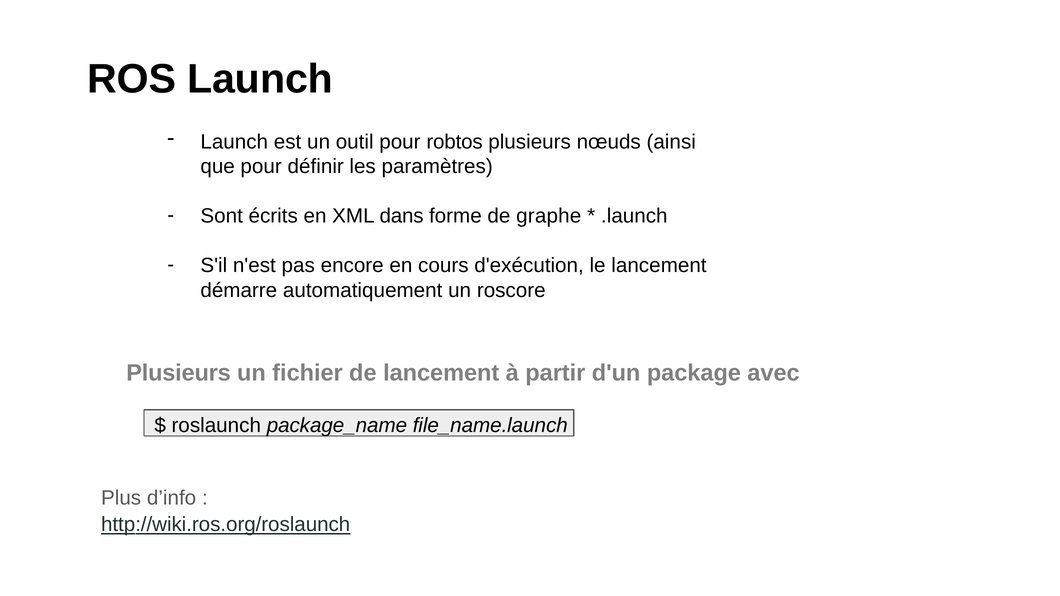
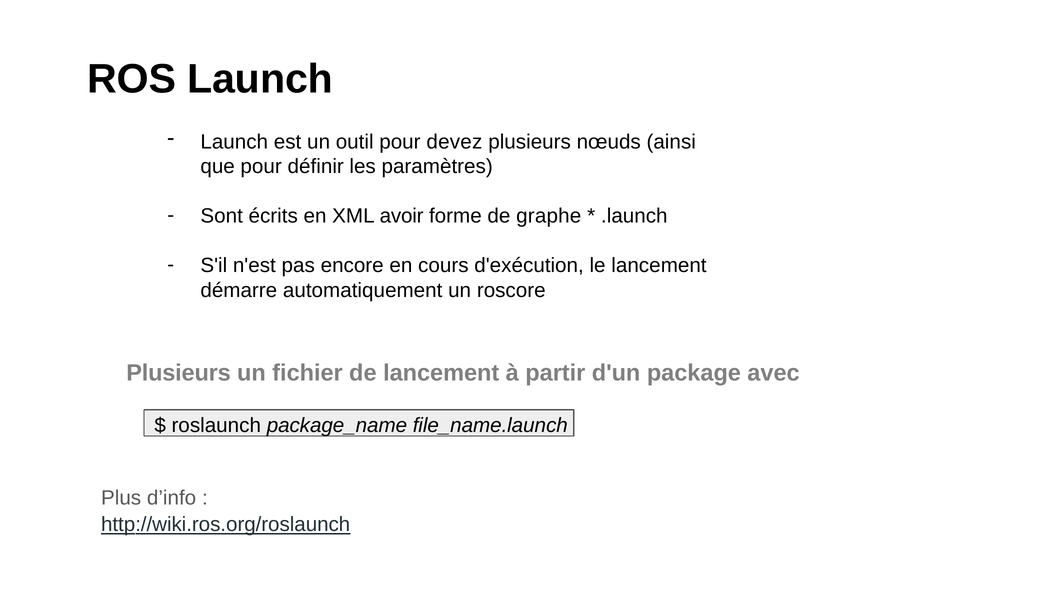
robtos: robtos -> devez
dans: dans -> avoir
